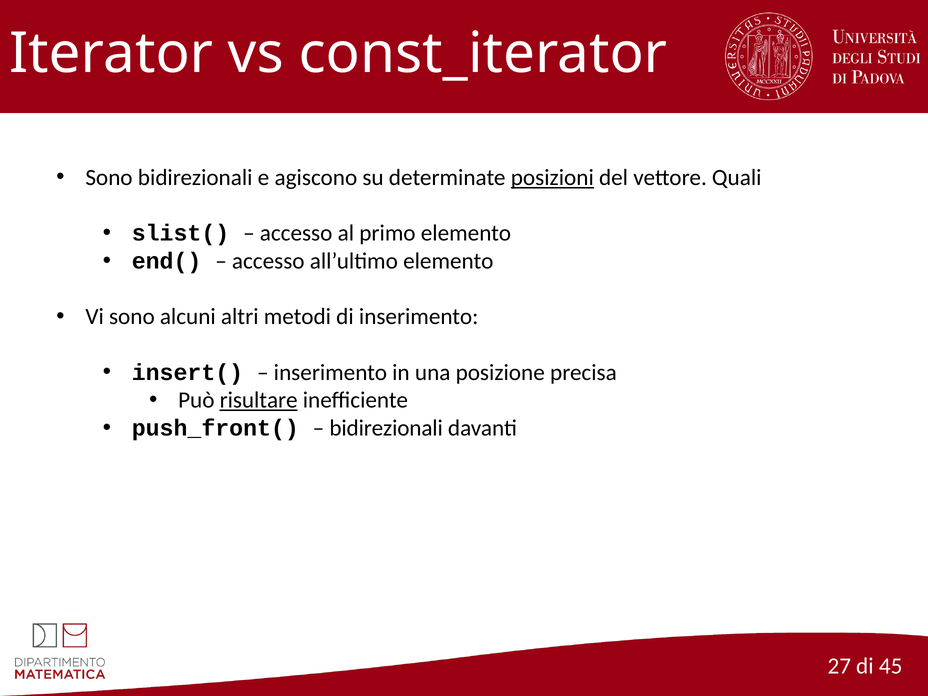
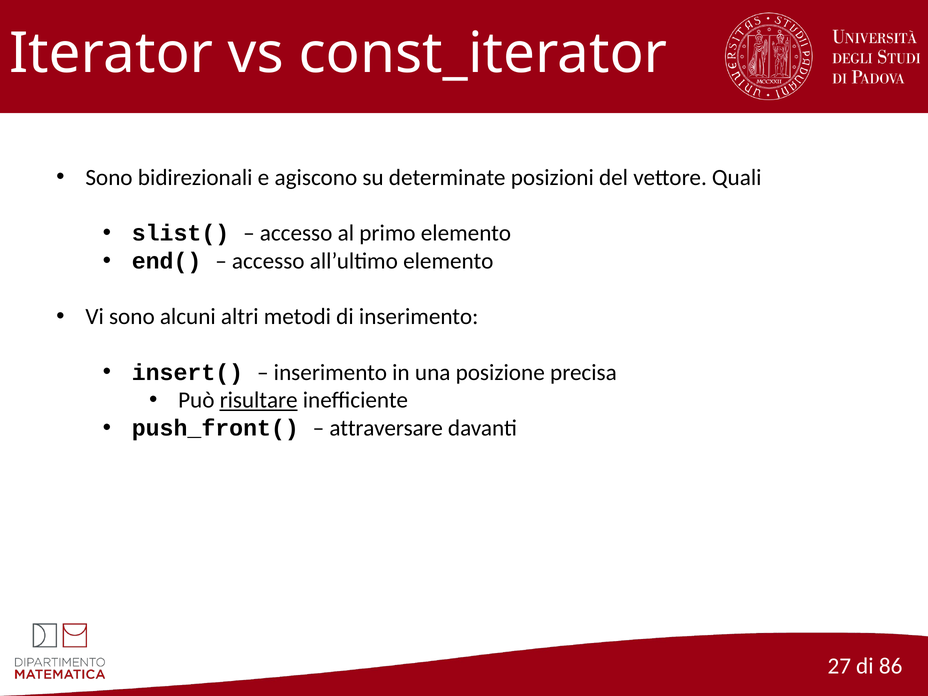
posizioni underline: present -> none
bidirezionali at (386, 428): bidirezionali -> attraversare
45: 45 -> 86
